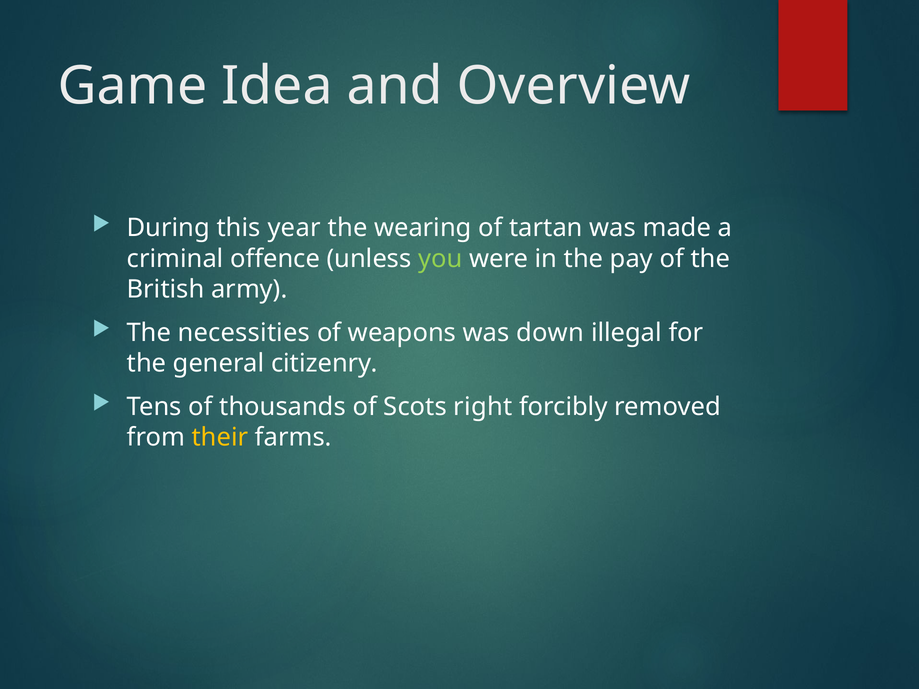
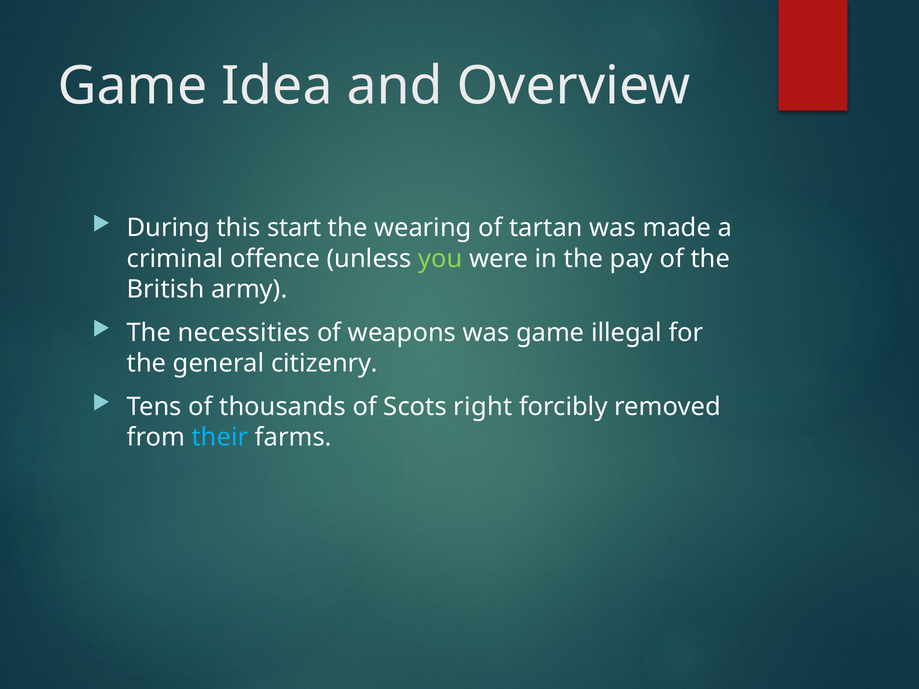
year: year -> start
was down: down -> game
their colour: yellow -> light blue
